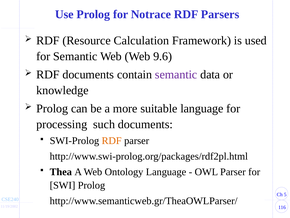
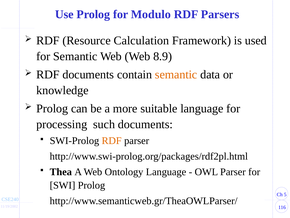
Notrace: Notrace -> Modulo
9.6: 9.6 -> 8.9
semantic at (176, 74) colour: purple -> orange
